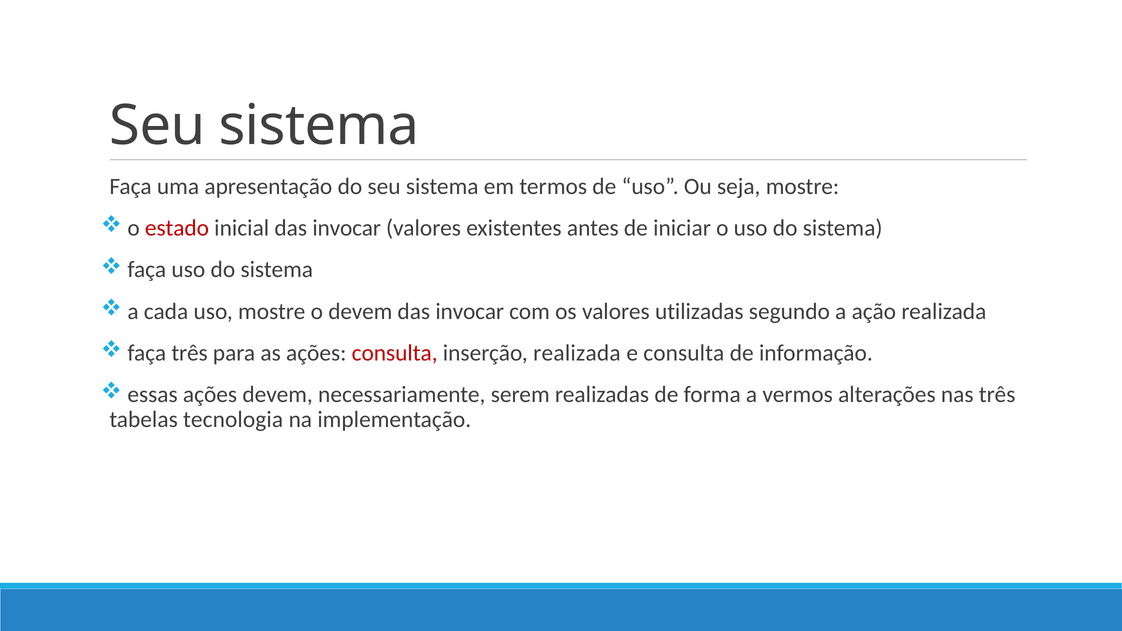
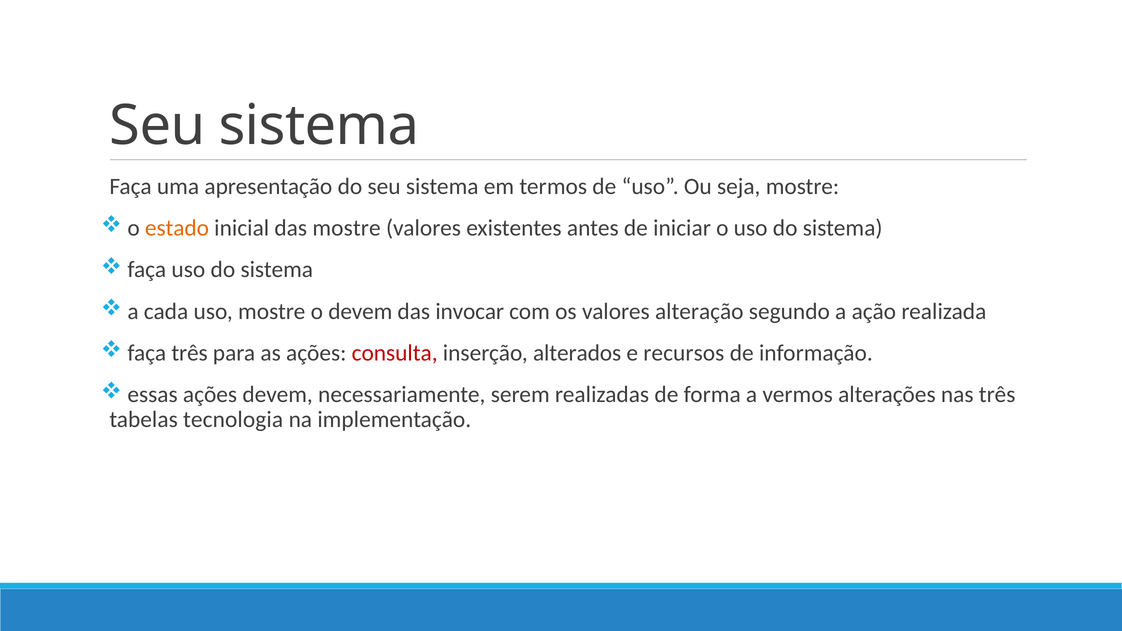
estado colour: red -> orange
inicial das invocar: invocar -> mostre
utilizadas: utilizadas -> alteração
inserção realizada: realizada -> alterados
e consulta: consulta -> recursos
